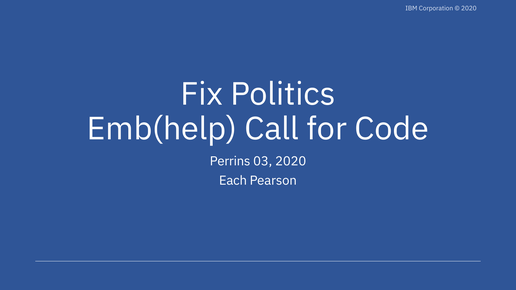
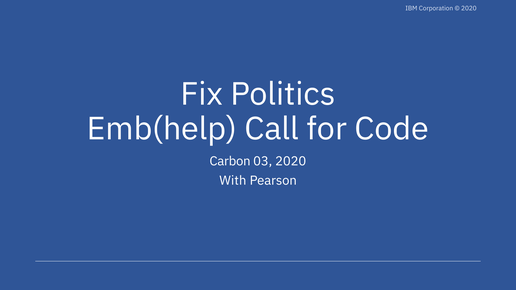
Perrins: Perrins -> Carbon
Each: Each -> With
